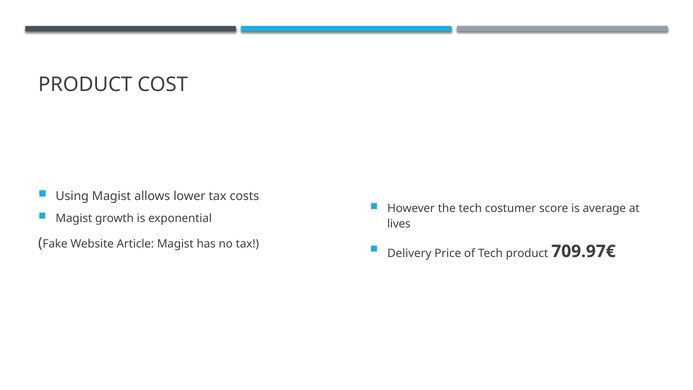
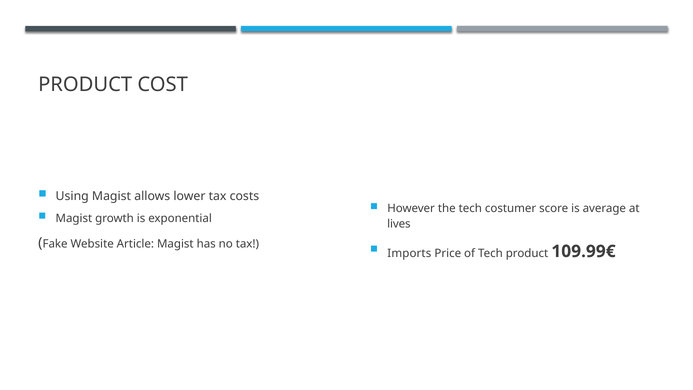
Delivery: Delivery -> Imports
709.97€: 709.97€ -> 109.99€
